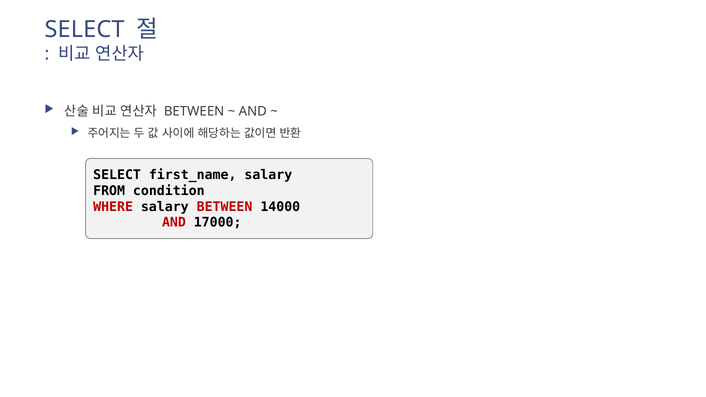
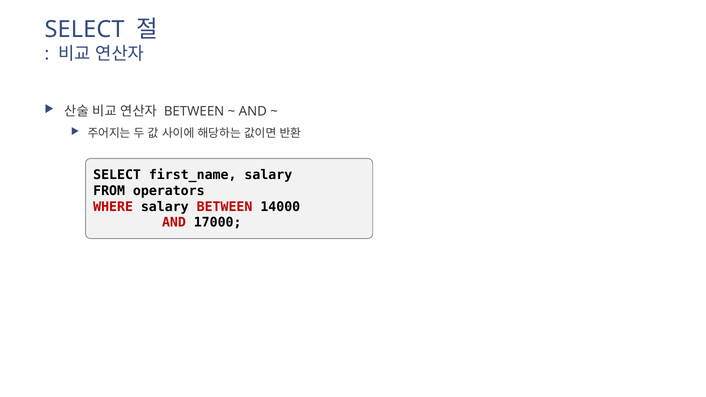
condition: condition -> operators
